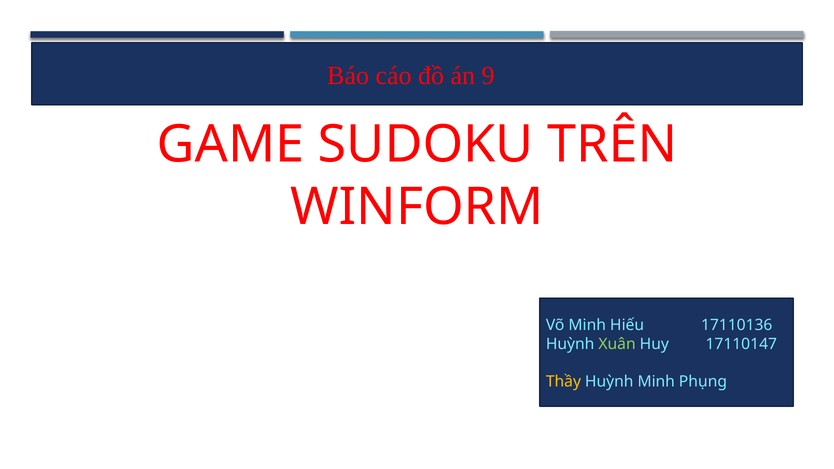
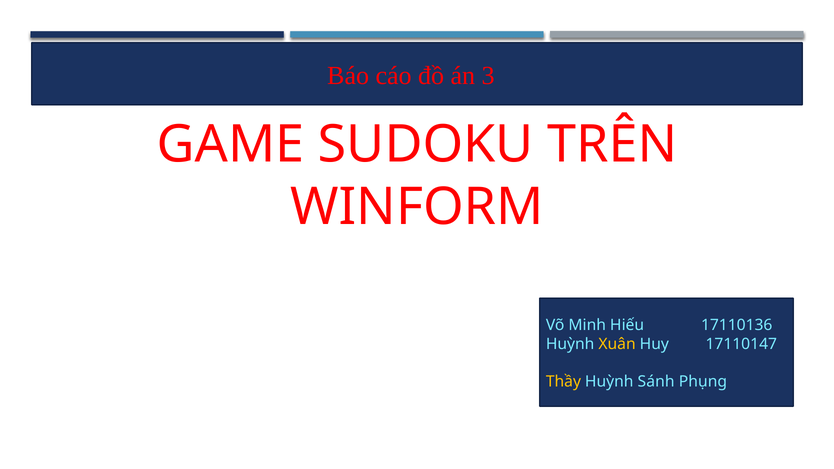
9: 9 -> 3
Xuân colour: light green -> yellow
Huỳnh Minh: Minh -> Sánh
